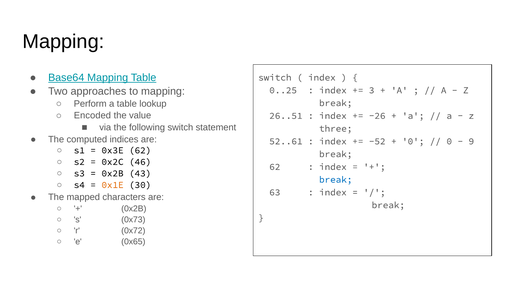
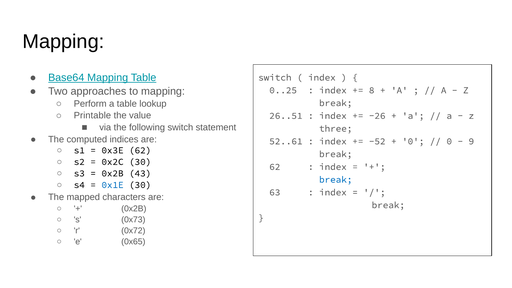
3: 3 -> 8
Encoded: Encoded -> Printable
0x2C 46: 46 -> 30
0x1E colour: orange -> blue
